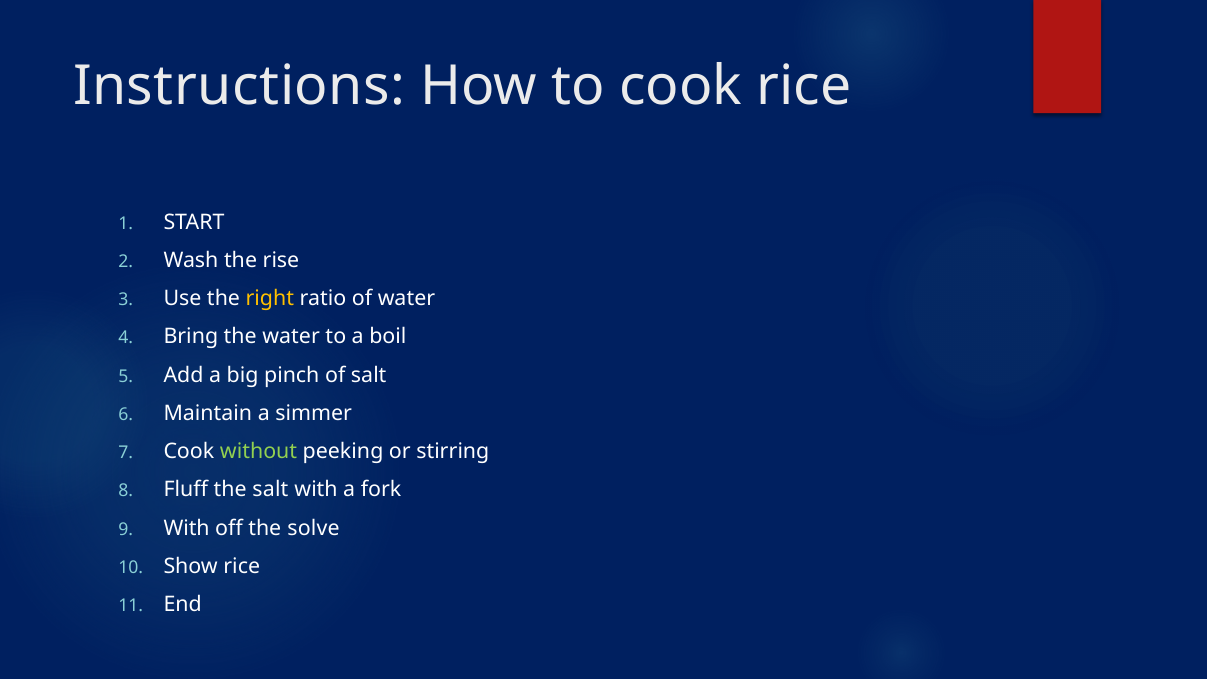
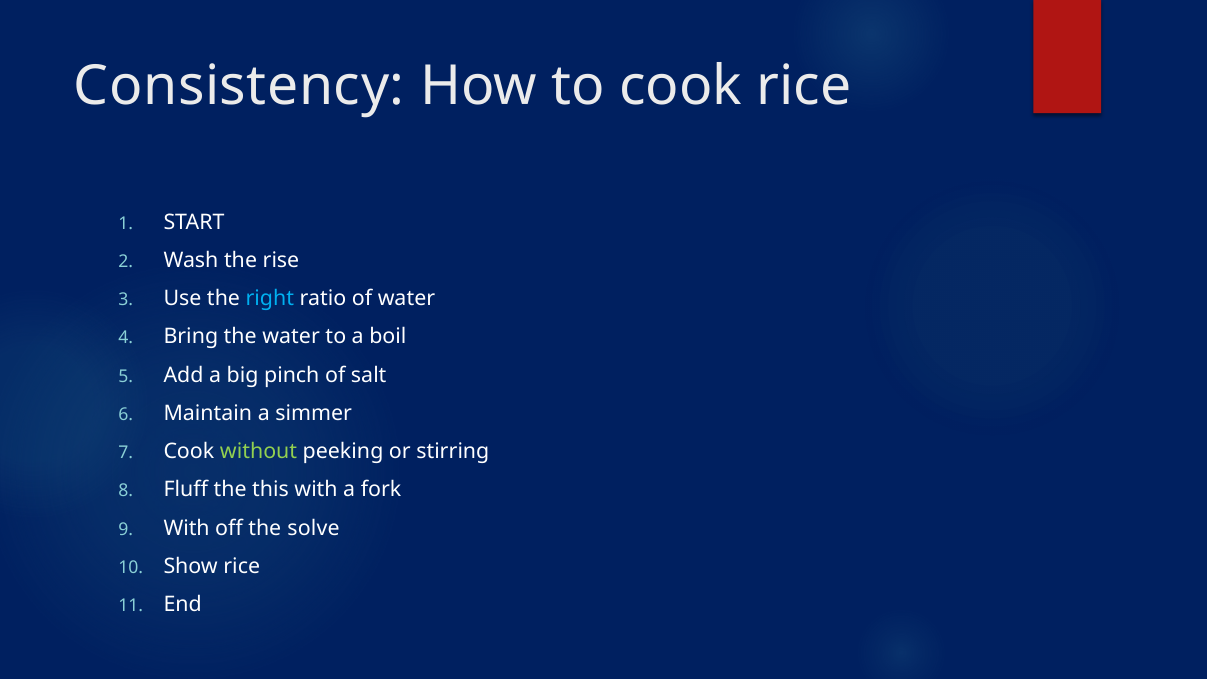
Instructions: Instructions -> Consistency
right colour: yellow -> light blue
the salt: salt -> this
